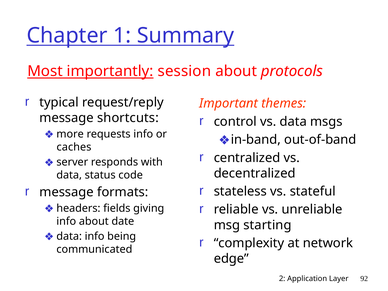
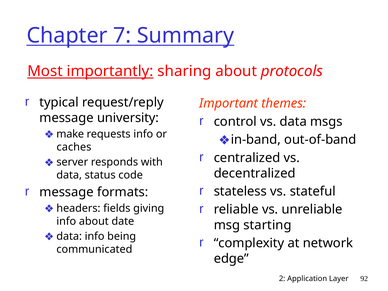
1: 1 -> 7
session: session -> sharing
shortcuts: shortcuts -> university
more: more -> make
